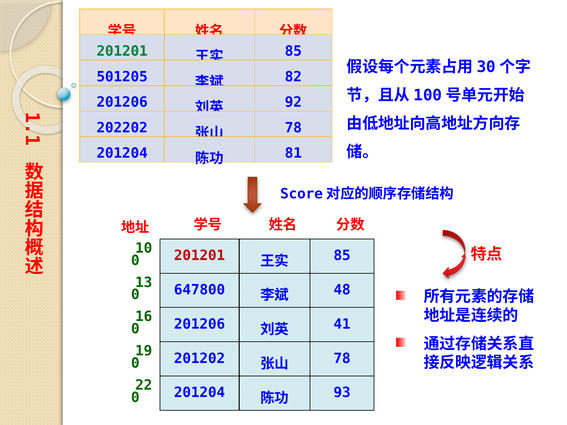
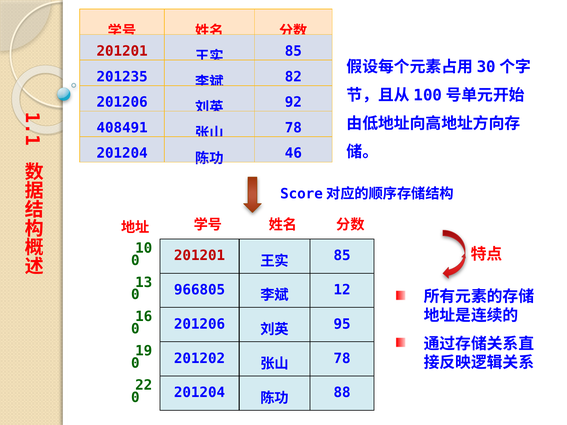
201201 at (122, 51) colour: green -> red
501205: 501205 -> 201235
202202: 202202 -> 408491
81: 81 -> 46
647800: 647800 -> 966805
48: 48 -> 12
41: 41 -> 95
93: 93 -> 88
